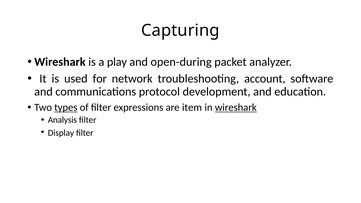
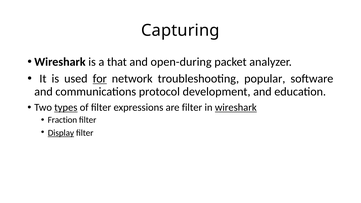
play: play -> that
for underline: none -> present
account: account -> popular
are item: item -> filter
Analysis: Analysis -> Fraction
Display underline: none -> present
